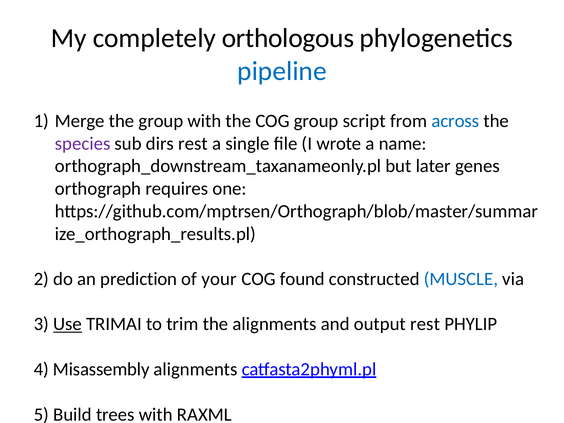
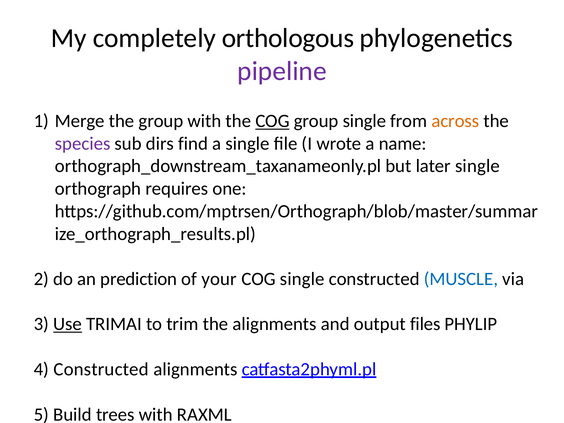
pipeline colour: blue -> purple
COG at (272, 121) underline: none -> present
group script: script -> single
across colour: blue -> orange
dirs rest: rest -> find
later genes: genes -> single
COG found: found -> single
output rest: rest -> files
4 Misassembly: Misassembly -> Constructed
